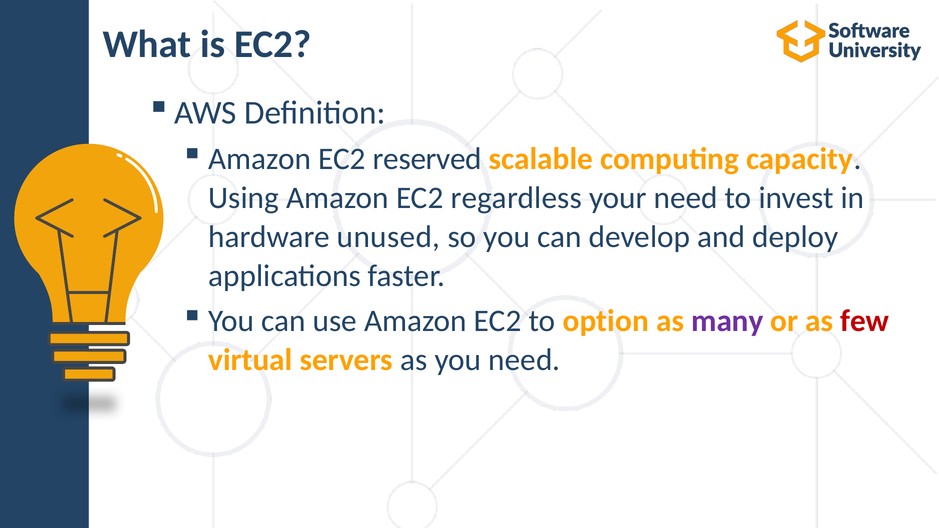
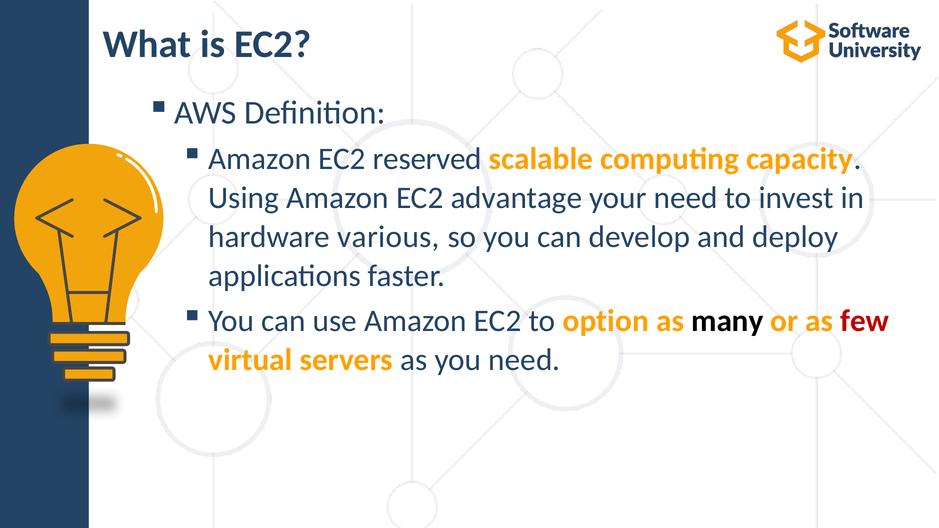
regardless: regardless -> advantage
unused: unused -> various
many colour: purple -> black
